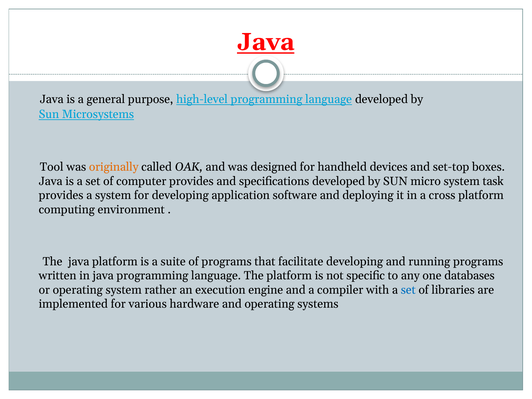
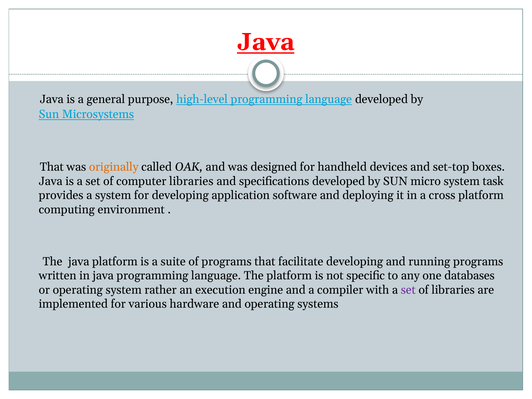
Tool at (52, 167): Tool -> That
computer provides: provides -> libraries
set at (408, 290) colour: blue -> purple
